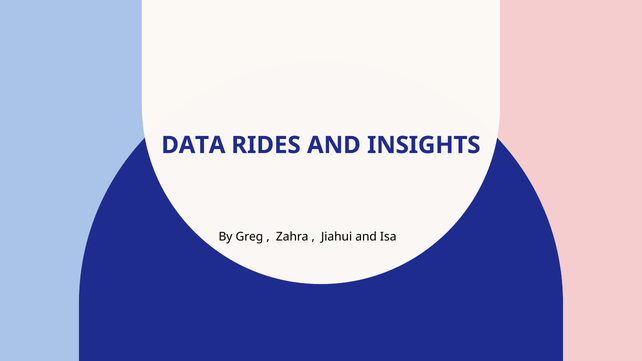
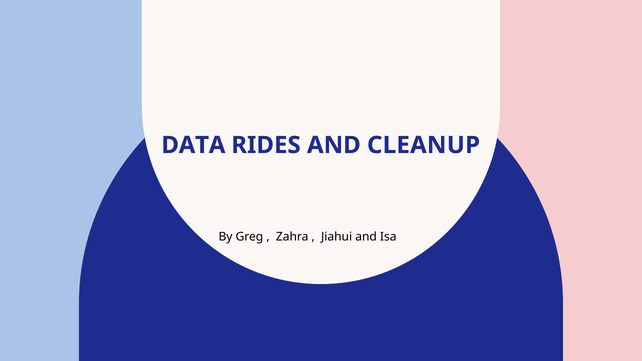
INSIGHTS: INSIGHTS -> CLEANUP
